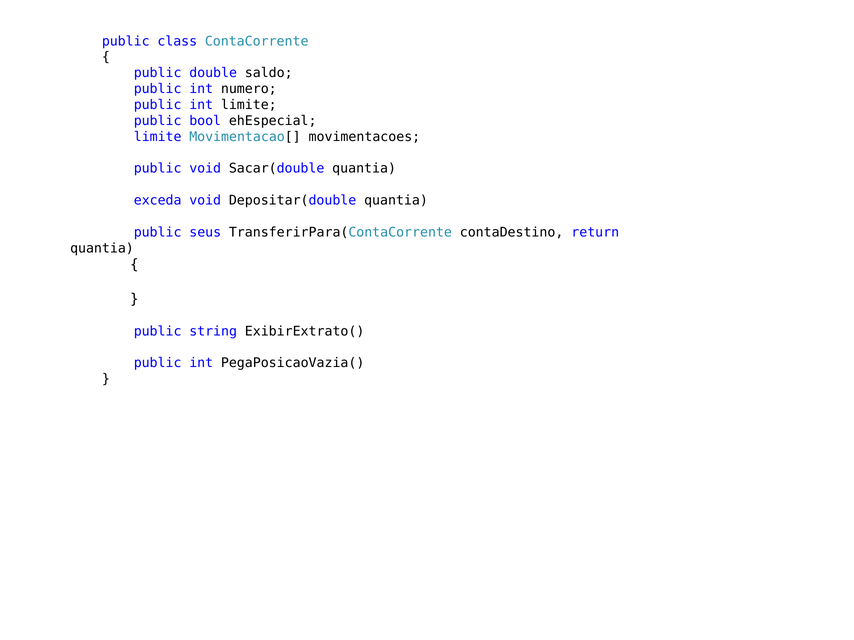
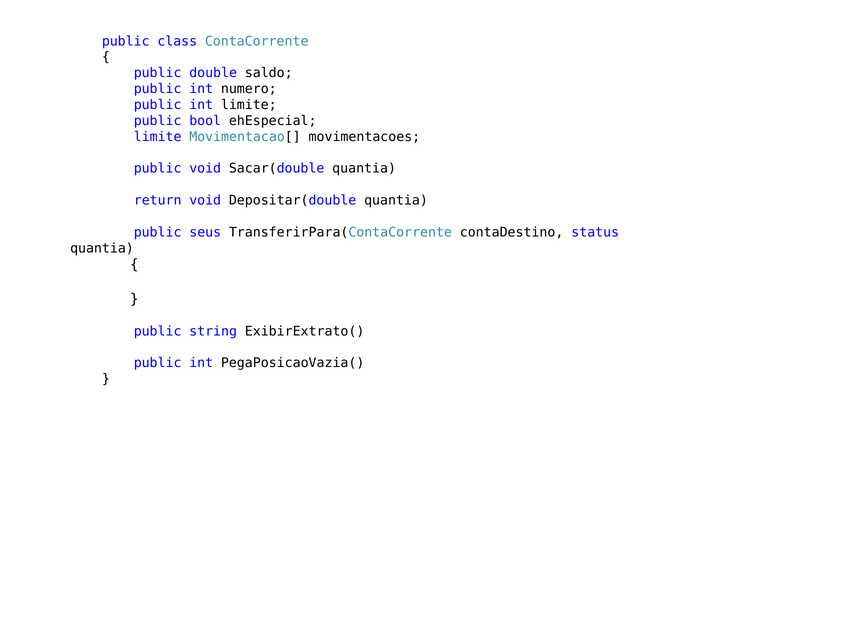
exceda: exceda -> return
return: return -> status
